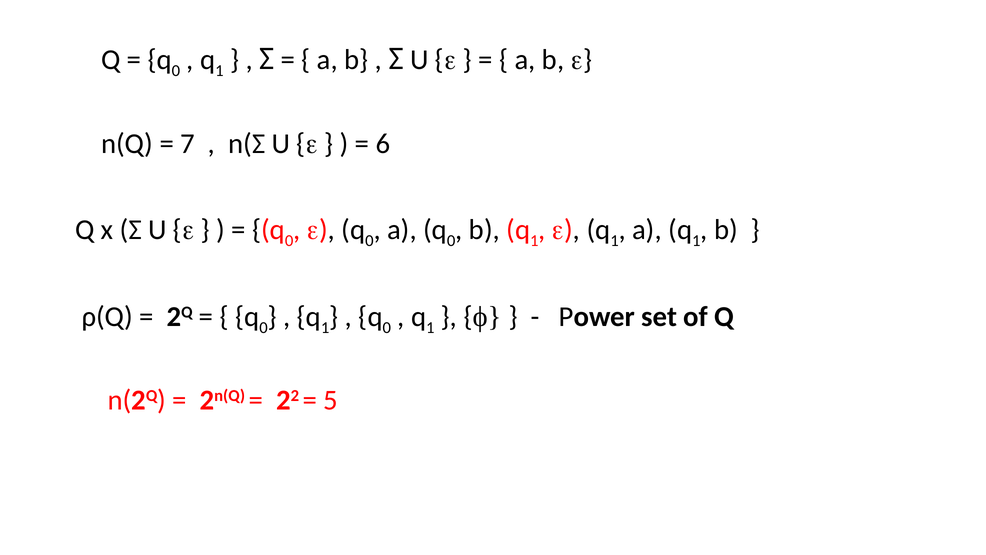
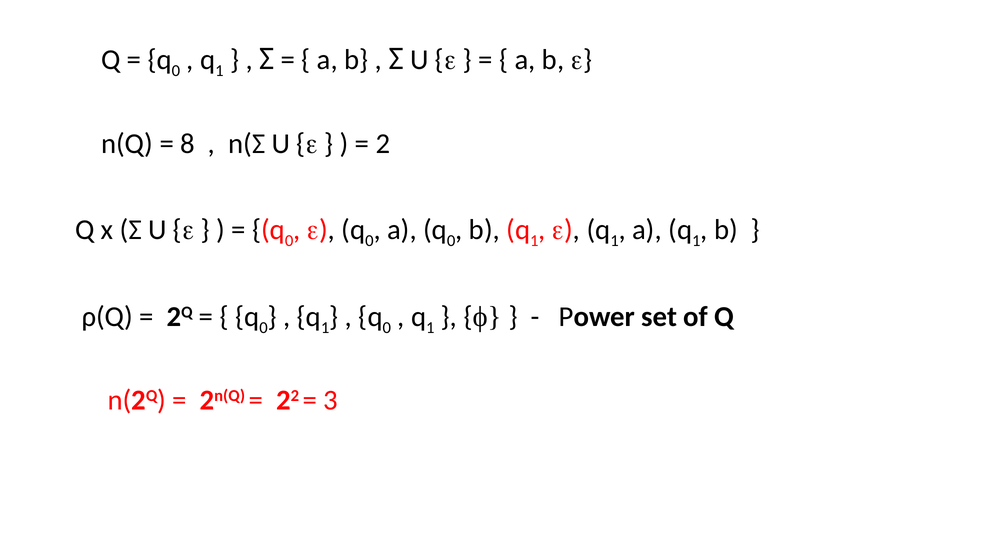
7: 7 -> 8
6: 6 -> 2
5: 5 -> 3
